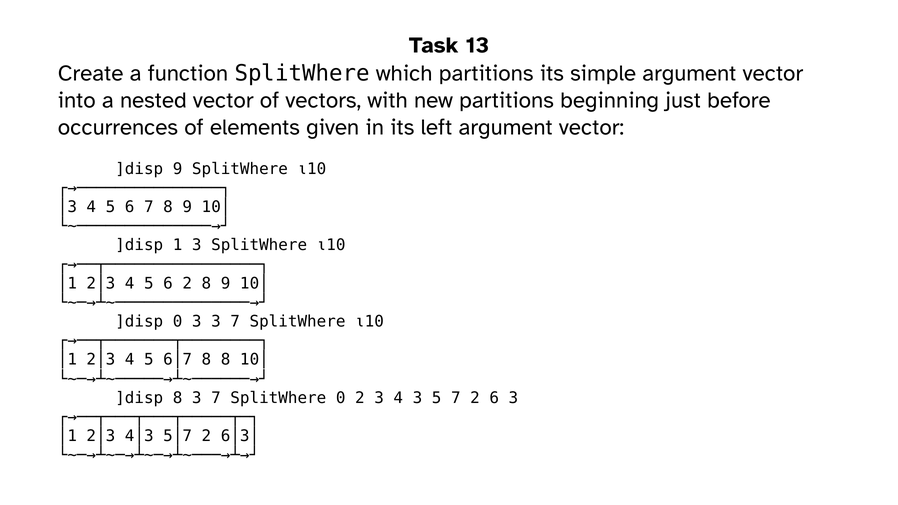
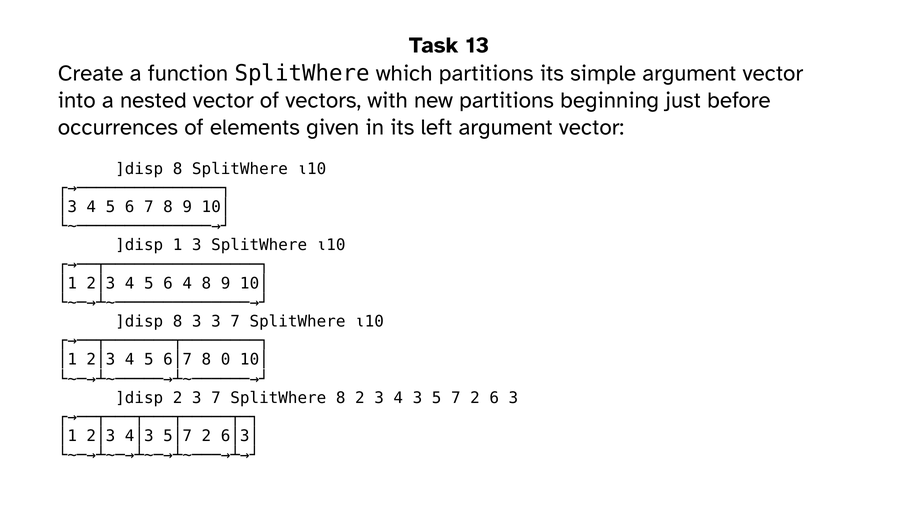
9 at (178, 169): 9 -> 8
6 2: 2 -> 4
0 at (178, 322): 0 -> 8
8 8: 8 -> 0
]disp 8: 8 -> 2
SplitWhere 0: 0 -> 8
